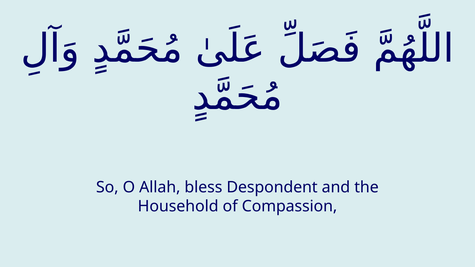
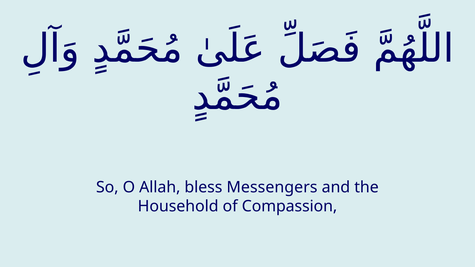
Despondent: Despondent -> Messengers
